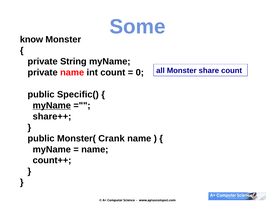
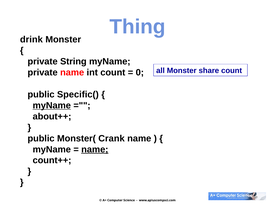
Some: Some -> Thing
know: know -> drink
share++: share++ -> about++
name at (95, 150) underline: none -> present
